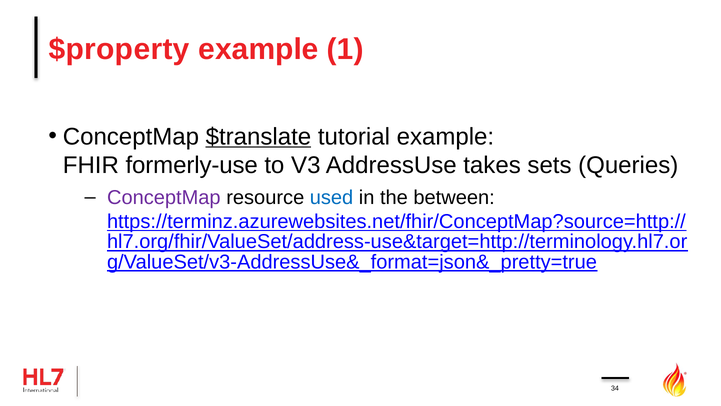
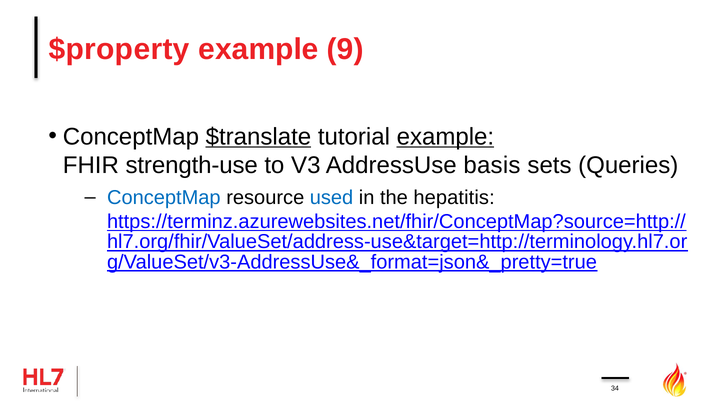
1: 1 -> 9
example at (445, 137) underline: none -> present
formerly-use: formerly-use -> strength-use
takes: takes -> basis
ConceptMap at (164, 198) colour: purple -> blue
between: between -> hepatitis
